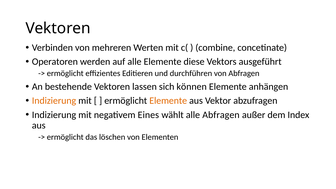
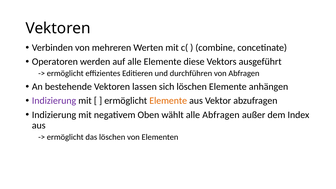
sich können: können -> löschen
Indizierung at (54, 101) colour: orange -> purple
Eines: Eines -> Oben
